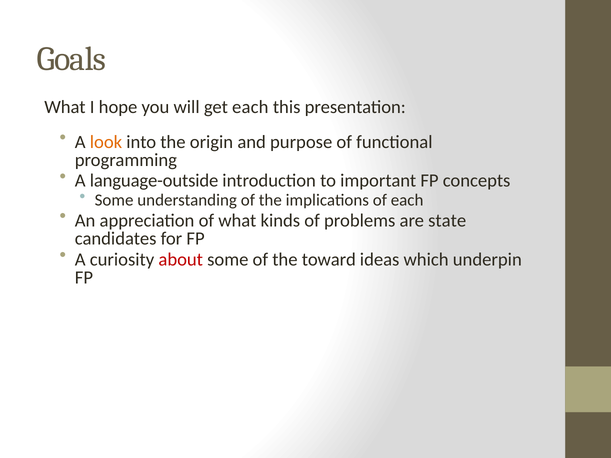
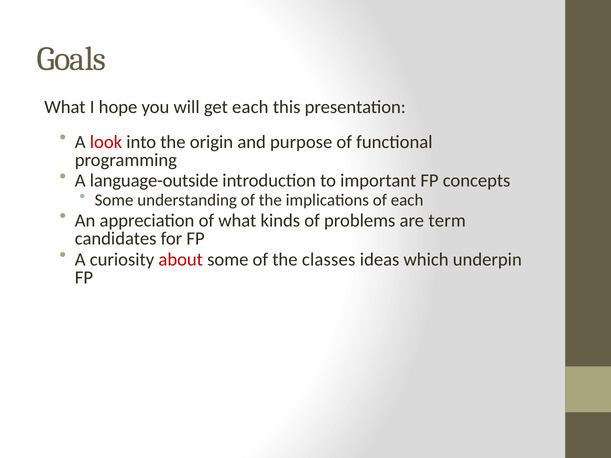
look colour: orange -> red
state: state -> term
toward: toward -> classes
